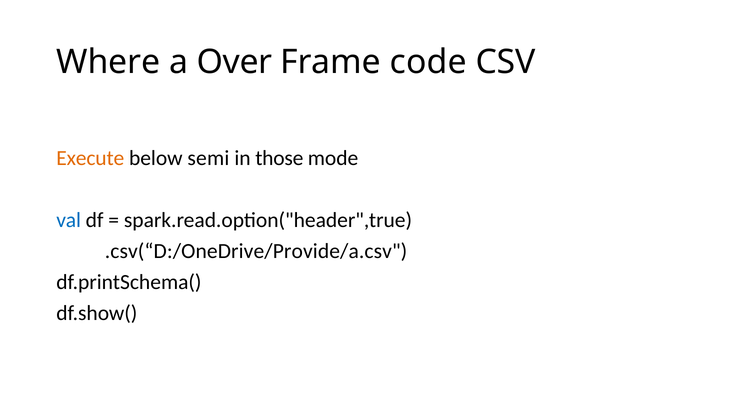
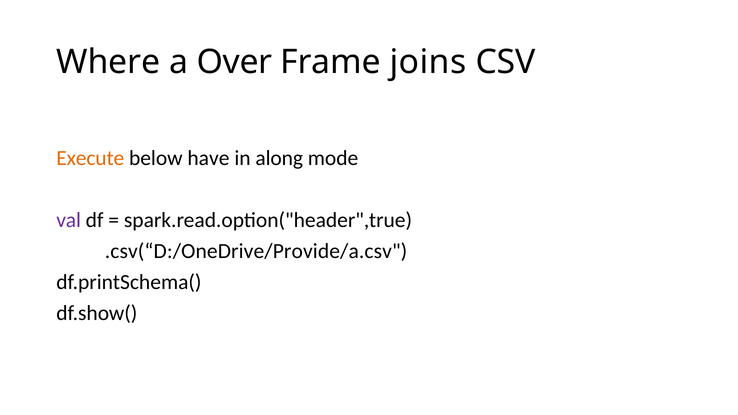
code: code -> joins
semi: semi -> have
those: those -> along
val colour: blue -> purple
